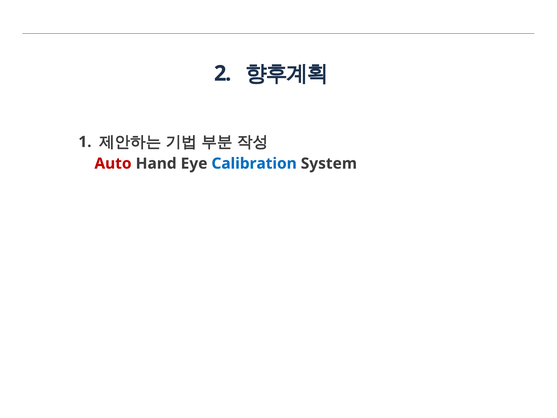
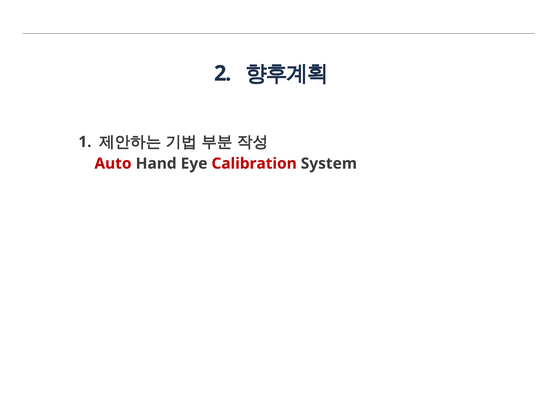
Calibration colour: blue -> red
